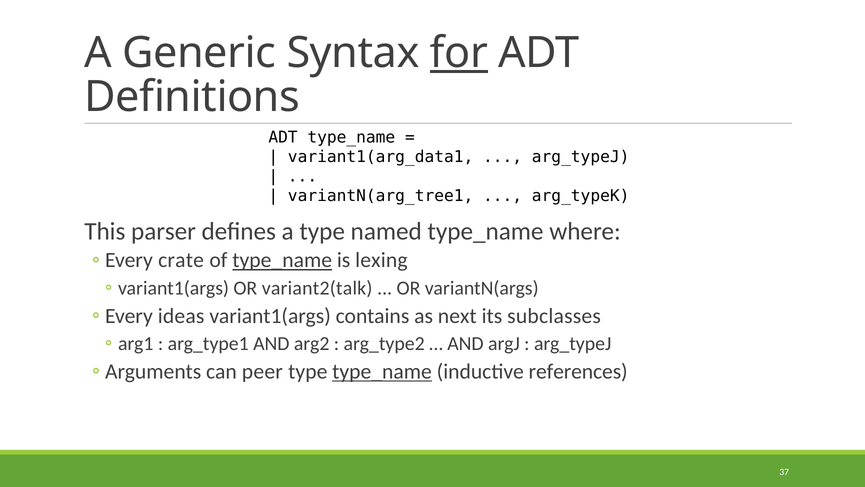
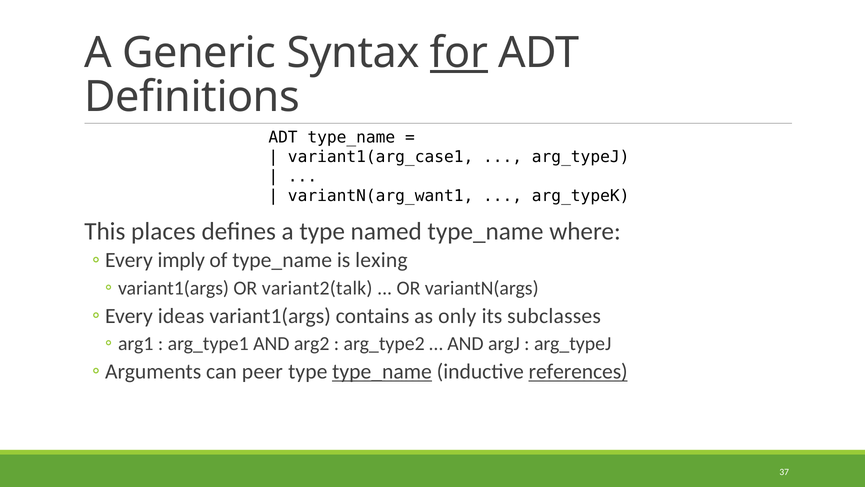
variant1(arg_data1: variant1(arg_data1 -> variant1(arg_case1
variantN(arg_tree1: variantN(arg_tree1 -> variantN(arg_want1
parser: parser -> places
crate: crate -> imply
type_name at (282, 260) underline: present -> none
next: next -> only
references underline: none -> present
